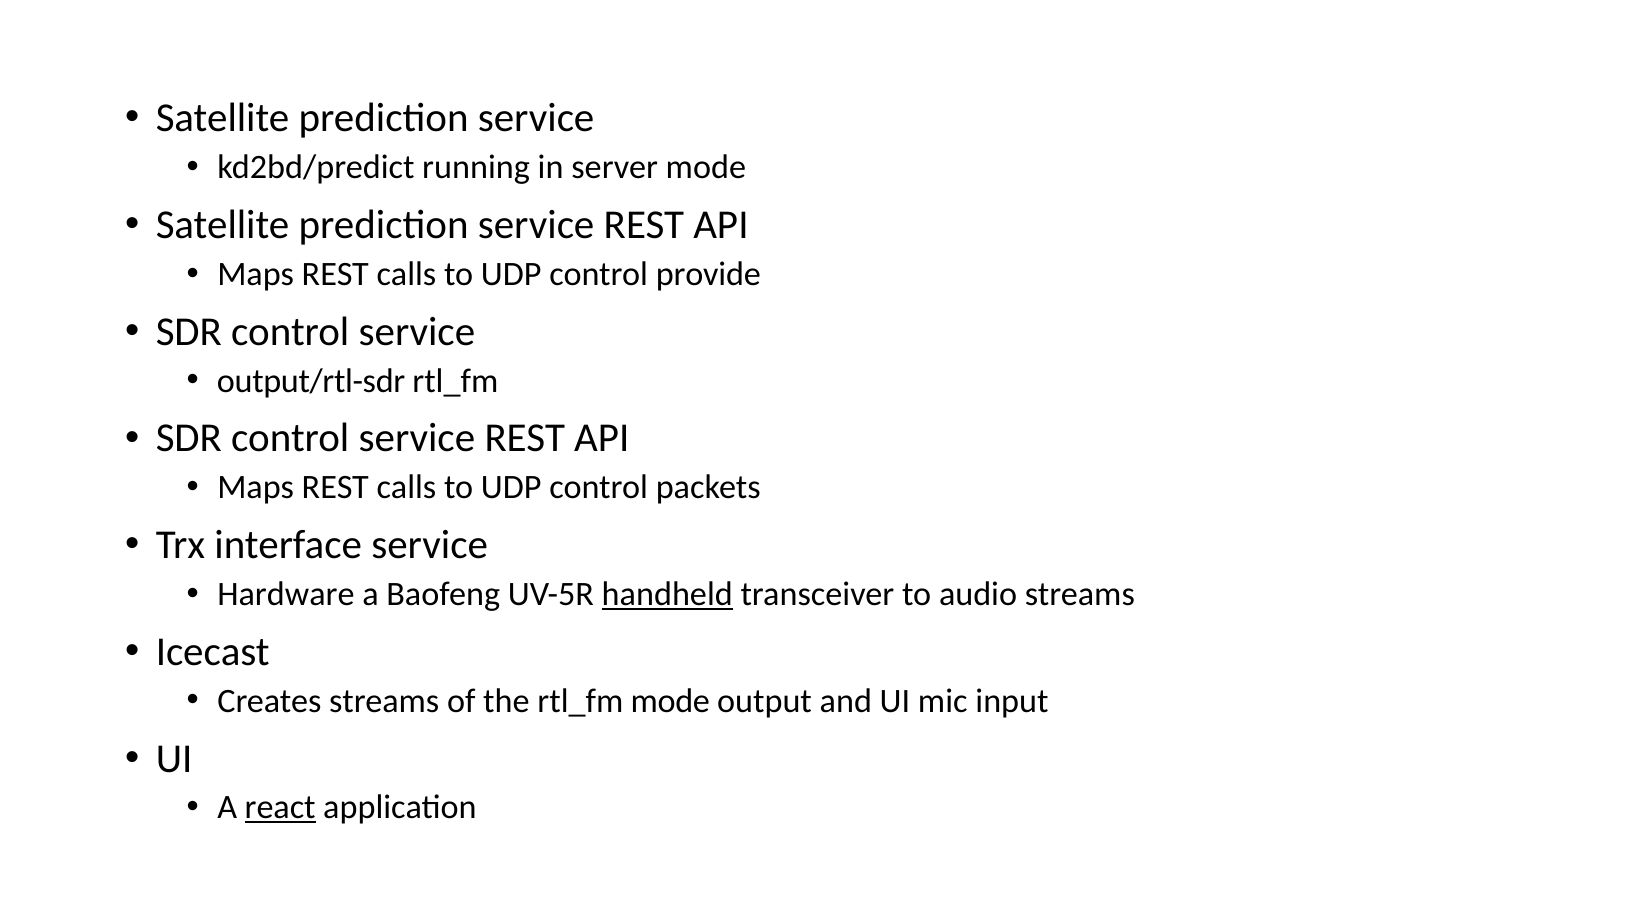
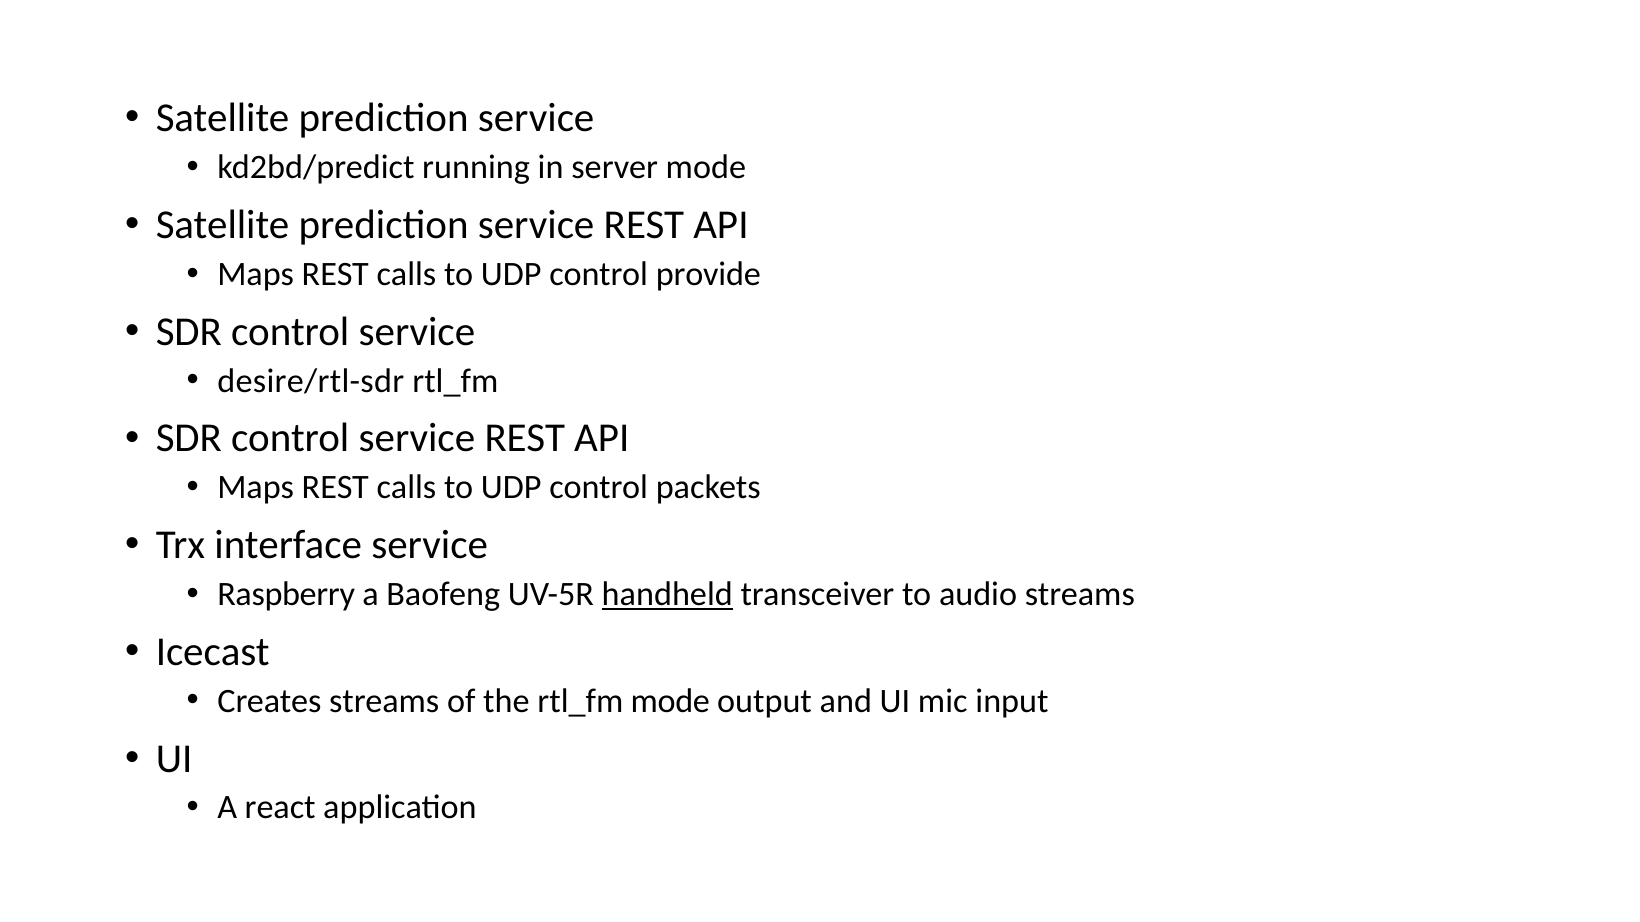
output/rtl-sdr: output/rtl-sdr -> desire/rtl-sdr
Hardware: Hardware -> Raspberry
react underline: present -> none
